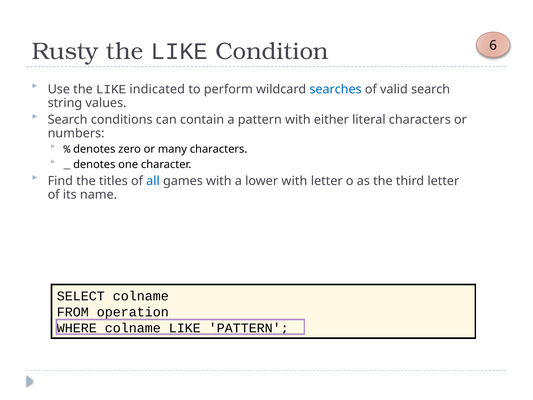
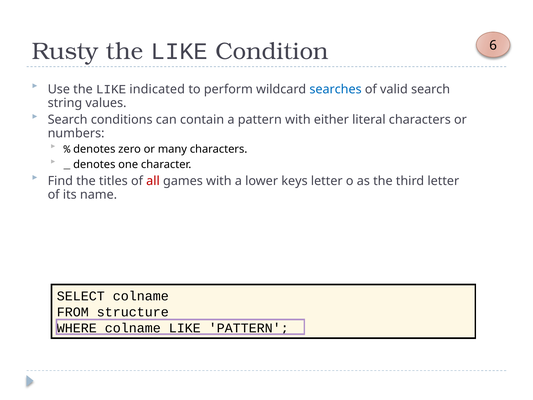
all colour: blue -> red
lower with: with -> keys
operation: operation -> structure
